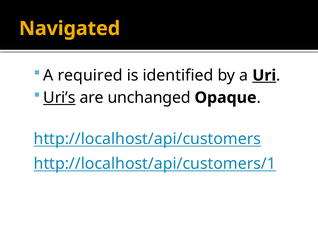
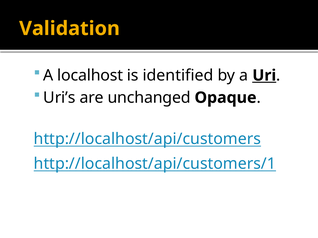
Navigated: Navigated -> Validation
required: required -> localhost
Uri’s underline: present -> none
